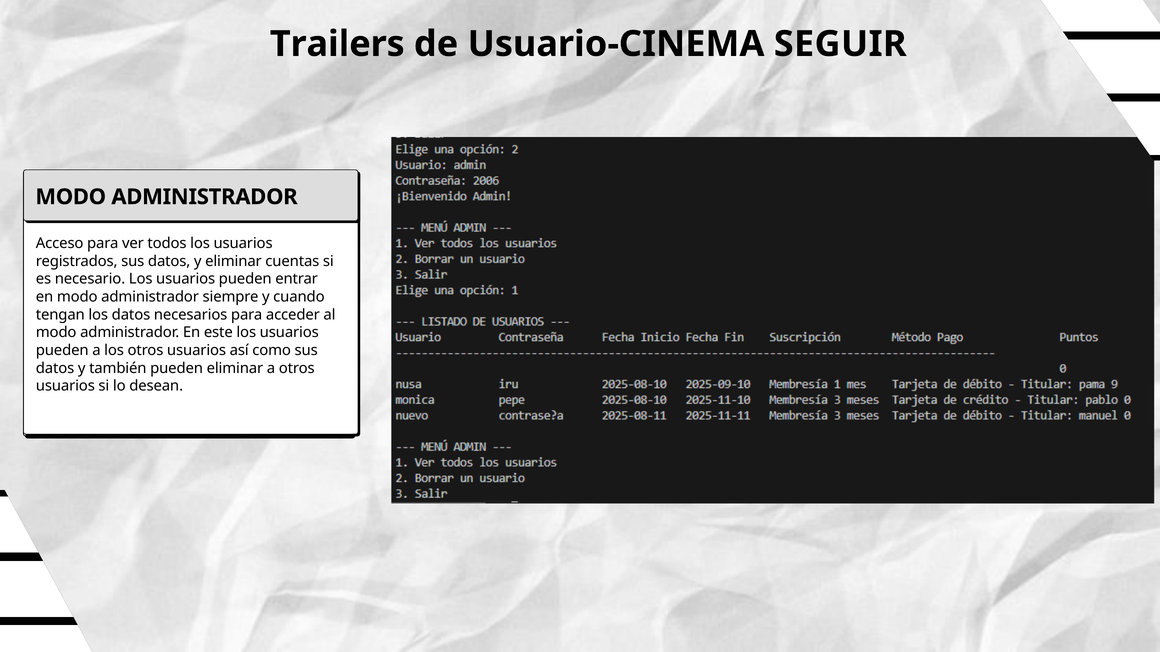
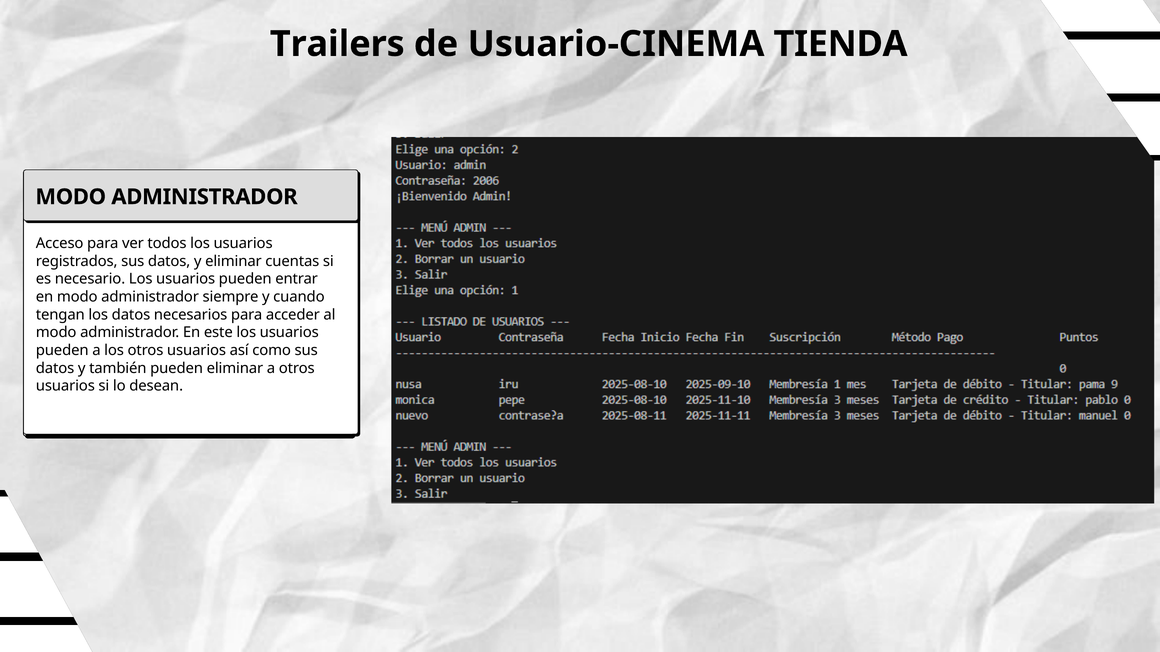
Usuario-CINEMA SEGUIR: SEGUIR -> TIENDA
